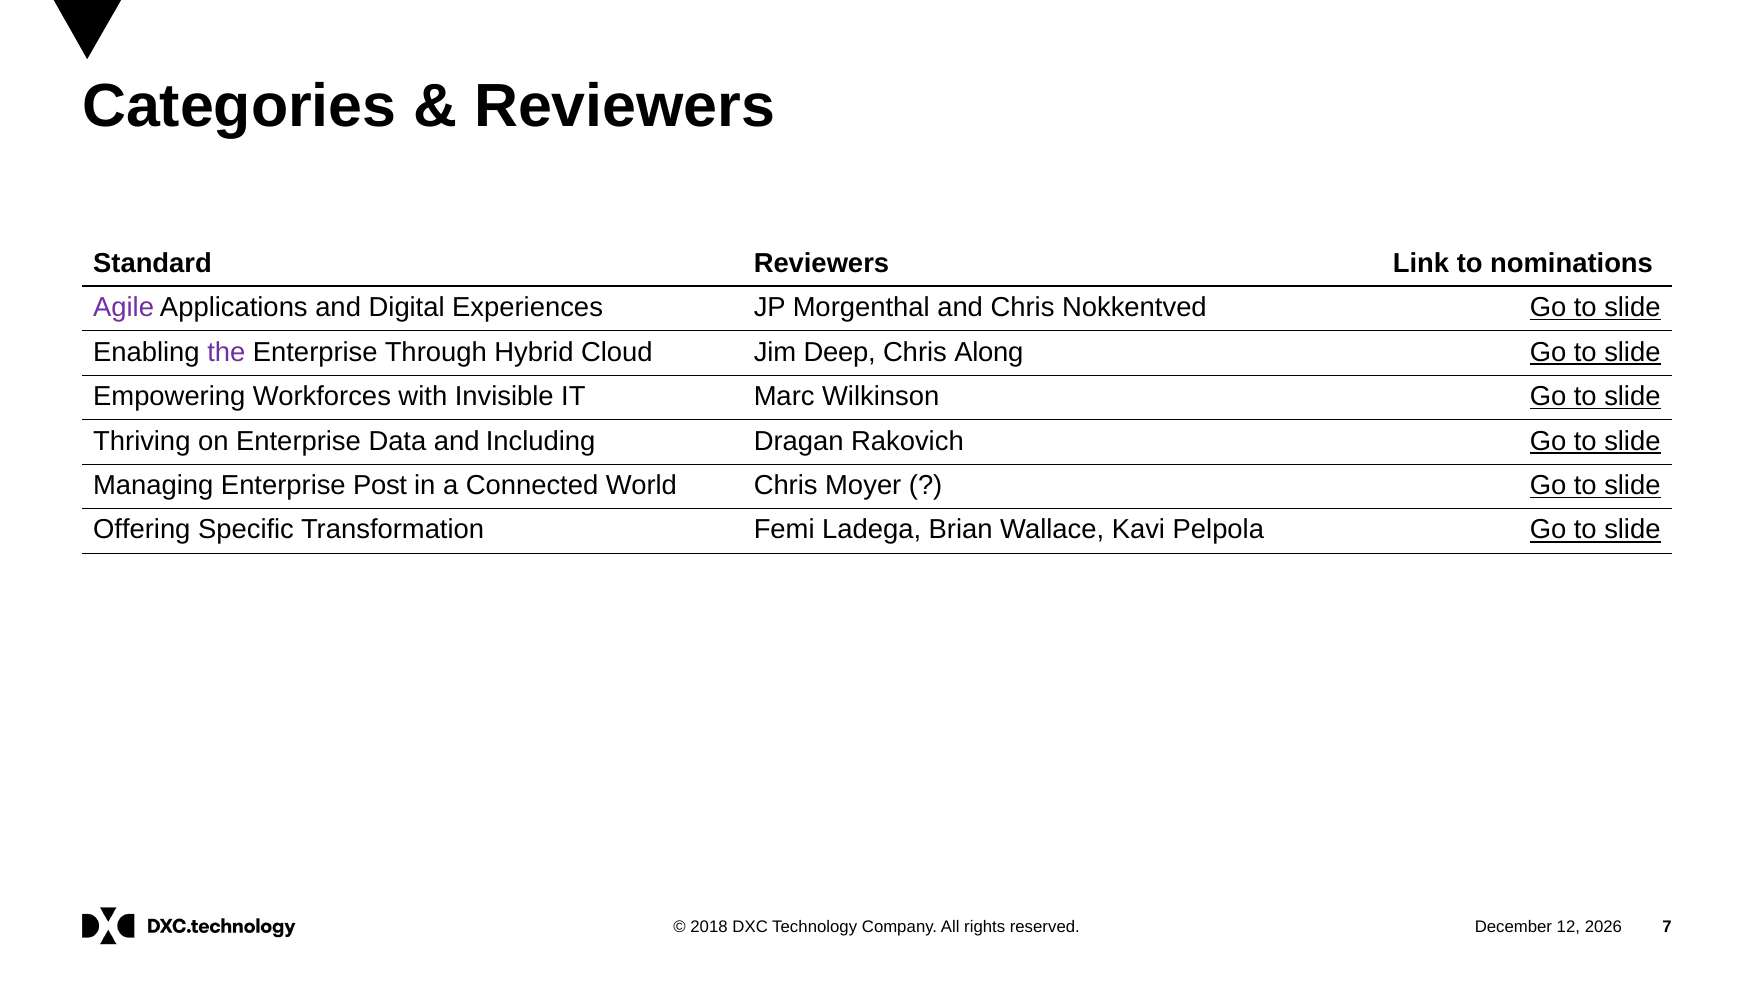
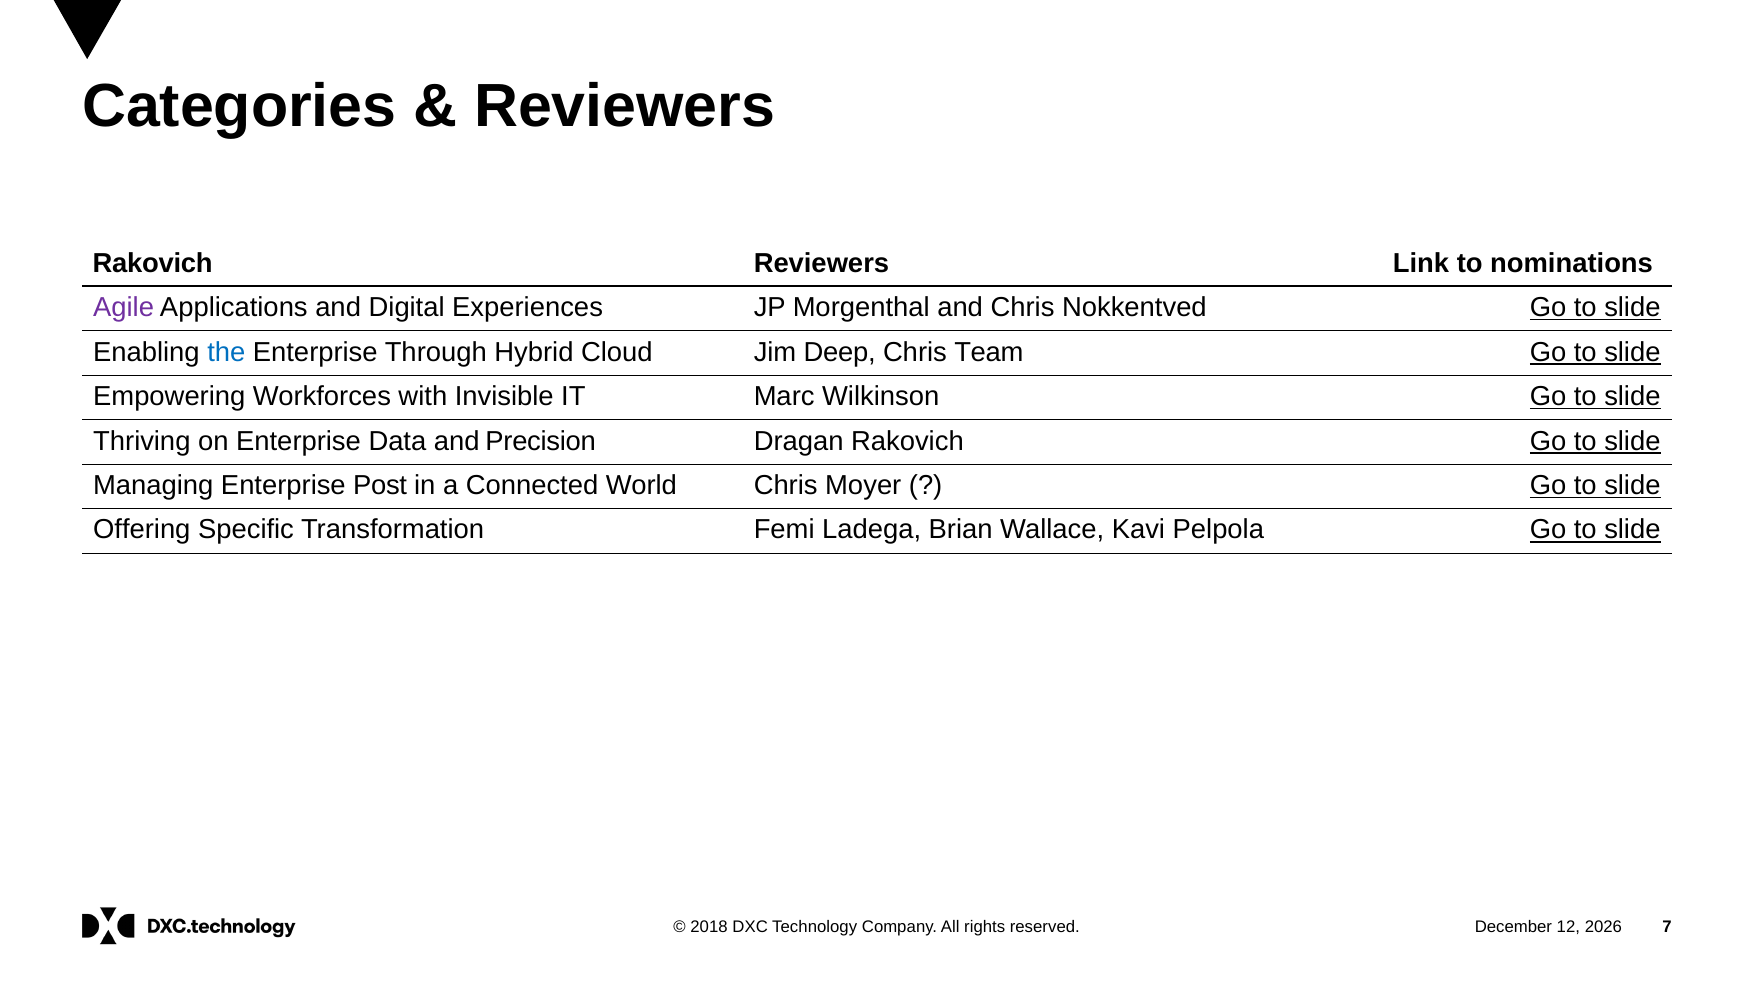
Standard at (152, 263): Standard -> Rakovich
the colour: purple -> blue
Along: Along -> Team
Including: Including -> Precision
